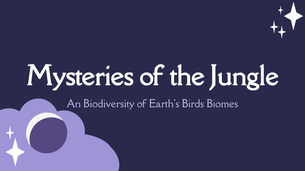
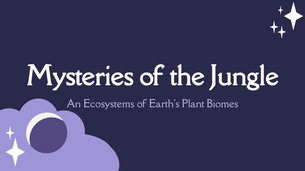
Biodiversity: Biodiversity -> Ecosystems
Birds: Birds -> Plant
